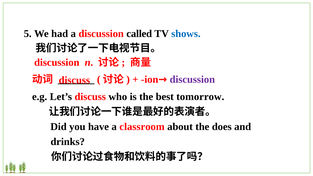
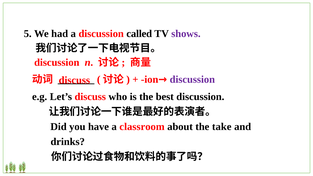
shows colour: blue -> purple
best tomorrow: tomorrow -> discussion
does: does -> take
